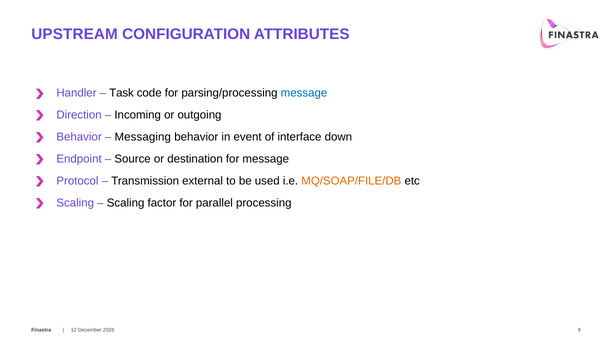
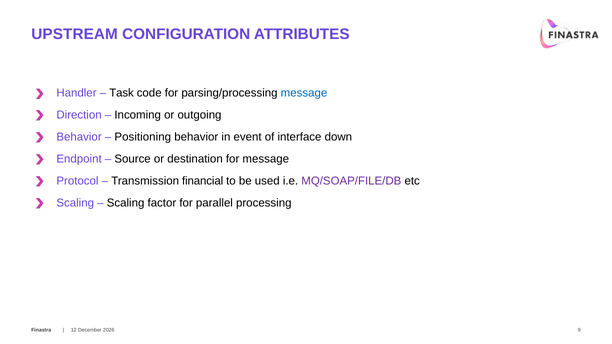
Messaging: Messaging -> Positioning
external: external -> financial
MQ/SOAP/FILE/DB colour: orange -> purple
